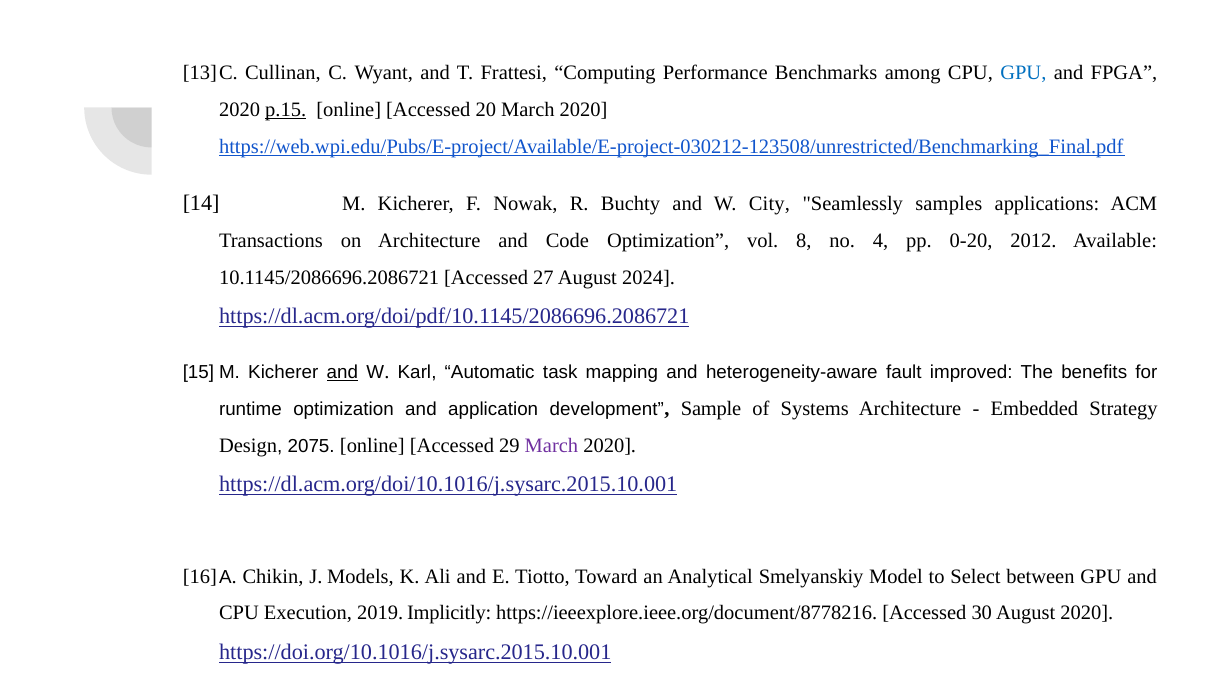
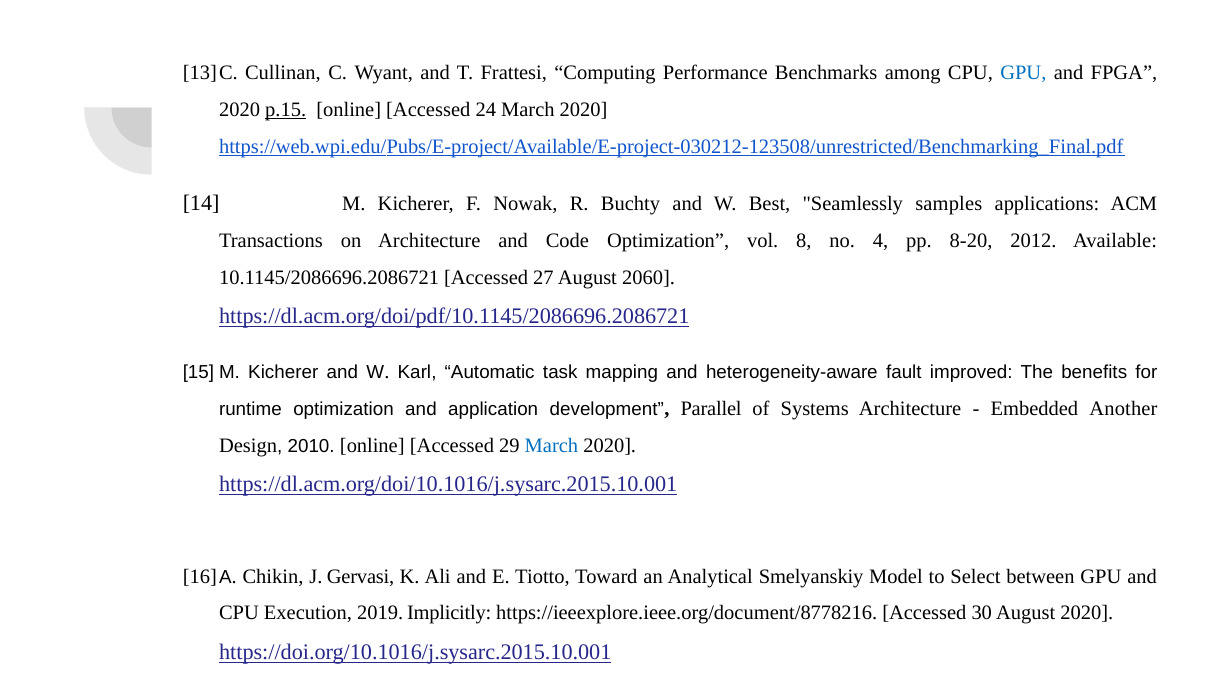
20: 20 -> 24
City: City -> Best
0-20: 0-20 -> 8-20
2024: 2024 -> 2060
and at (342, 372) underline: present -> none
Sample: Sample -> Parallel
Strategy: Strategy -> Another
2075: 2075 -> 2010
March at (551, 446) colour: purple -> blue
Models: Models -> Gervasi
